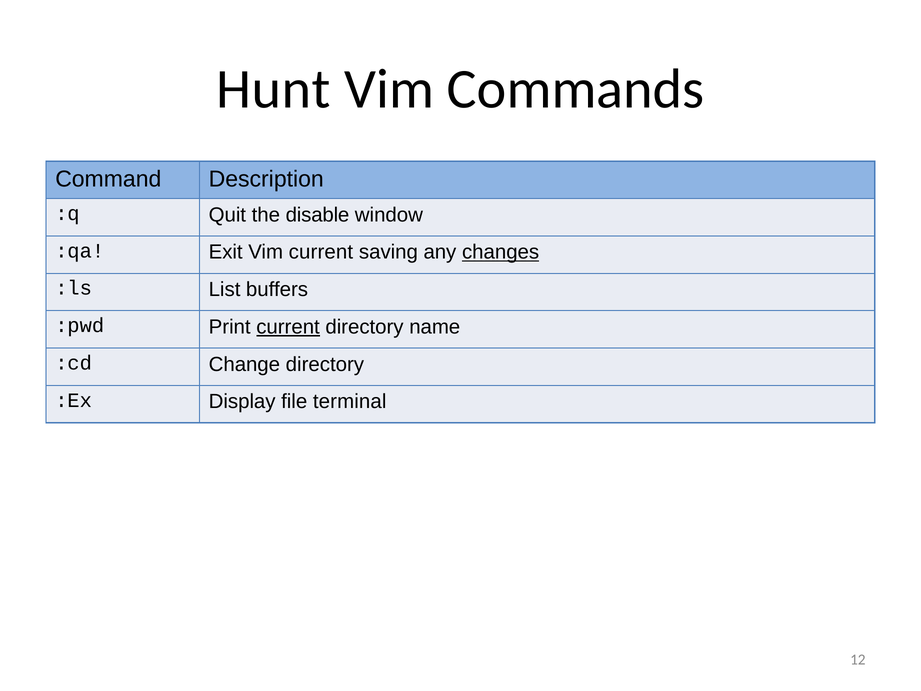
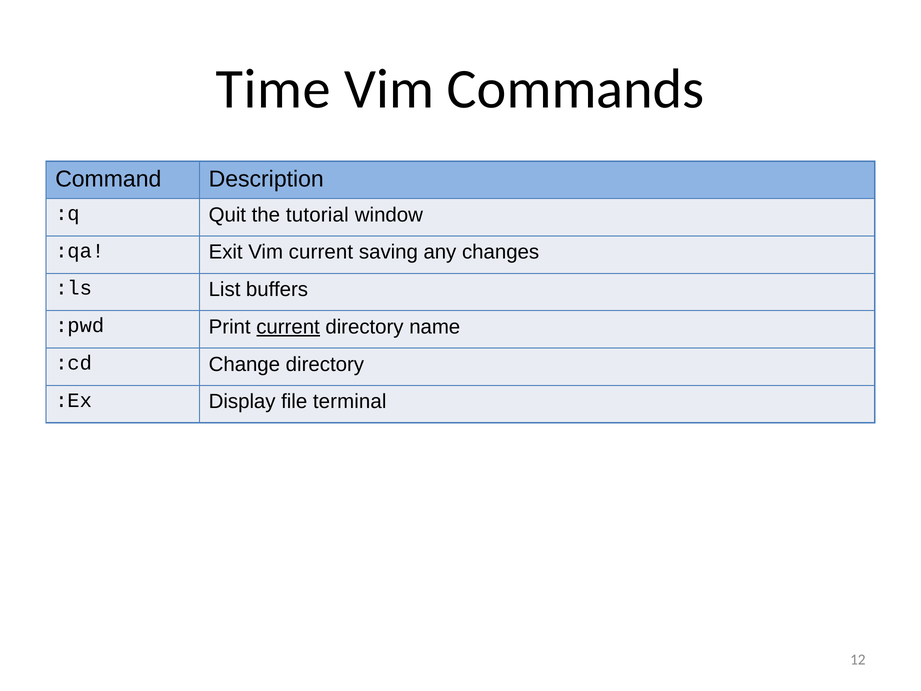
Hunt: Hunt -> Time
disable: disable -> tutorial
changes underline: present -> none
